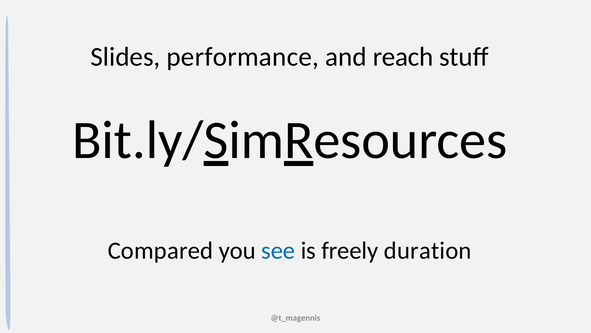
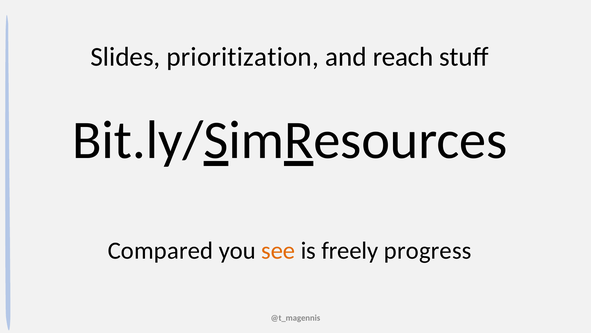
performance: performance -> prioritization
see colour: blue -> orange
duration: duration -> progress
